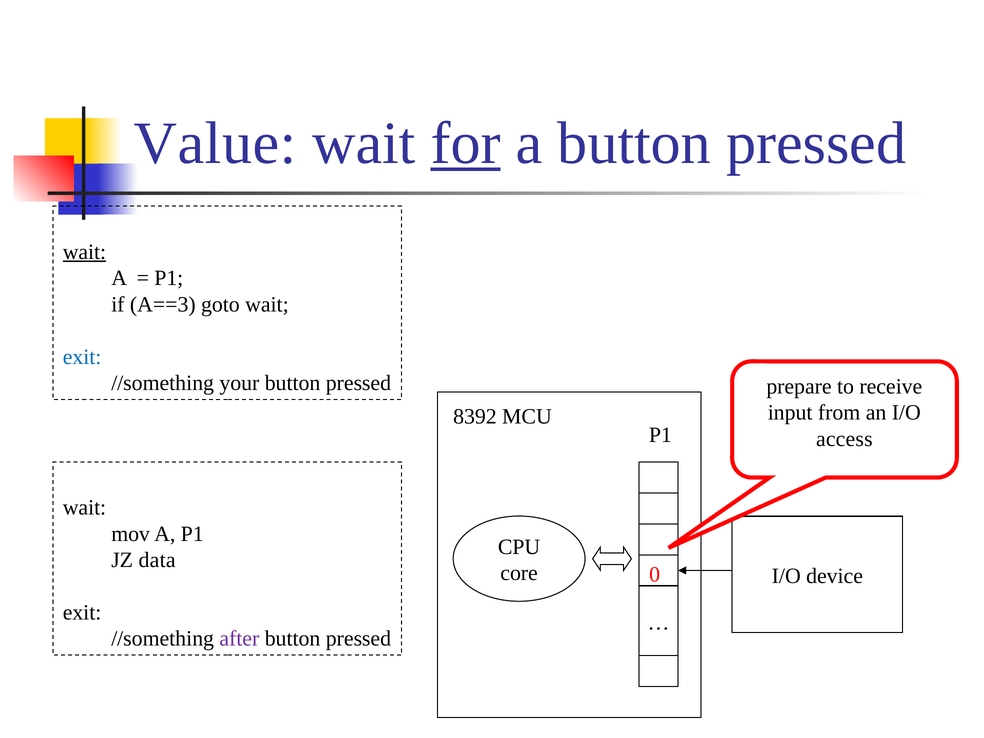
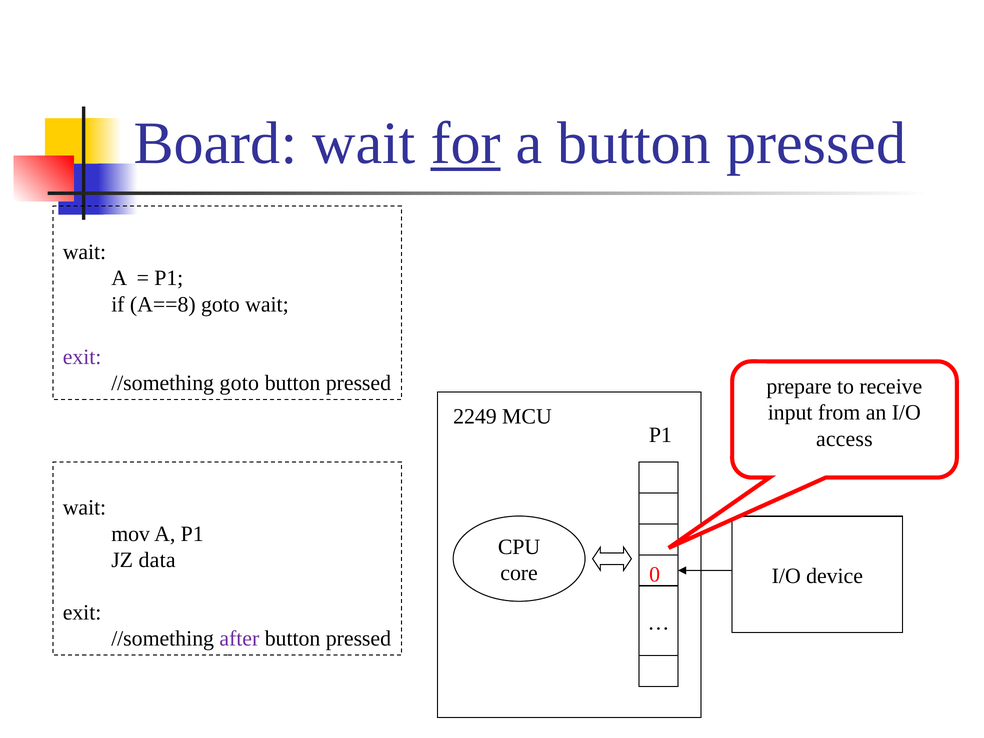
Value: Value -> Board
wait at (84, 252) underline: present -> none
A==3: A==3 -> A==8
exit at (82, 357) colour: blue -> purple
//something your: your -> goto
8392: 8392 -> 2249
